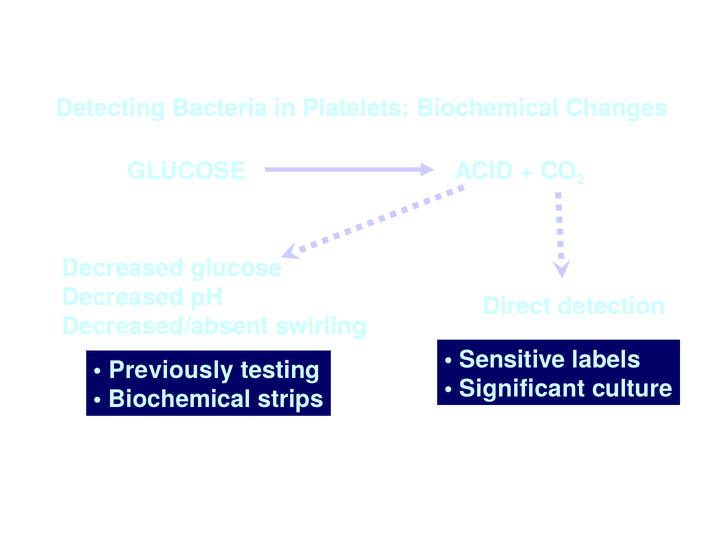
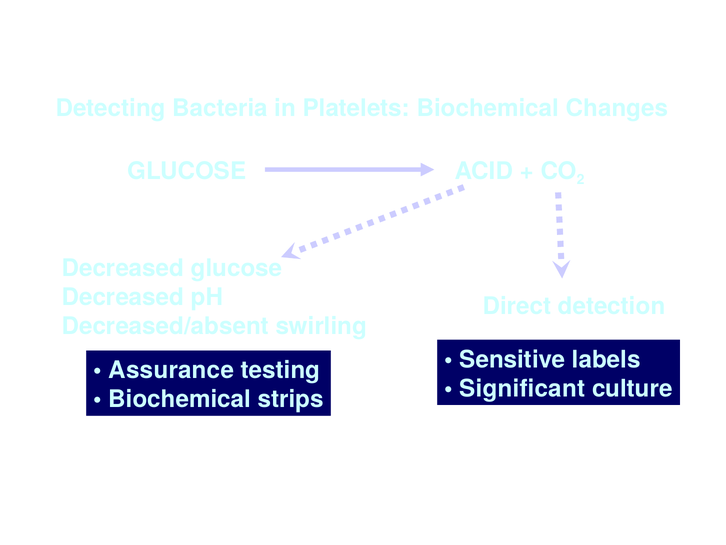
Previously: Previously -> Assurance
